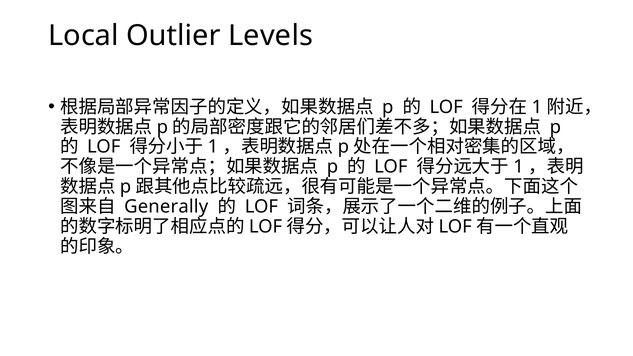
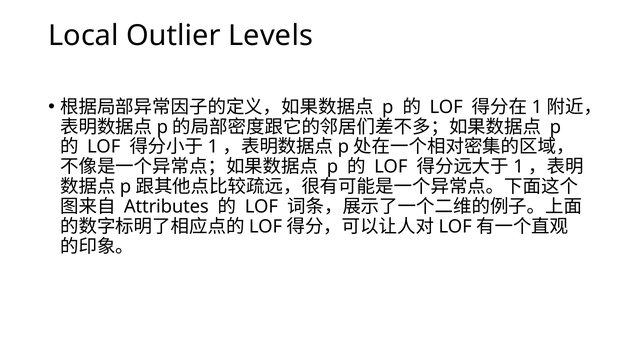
Generally: Generally -> Attributes
